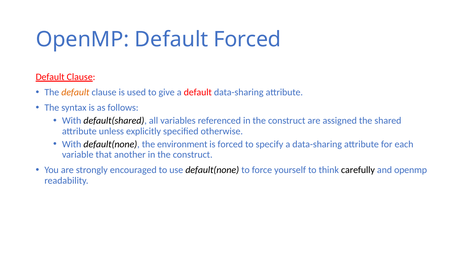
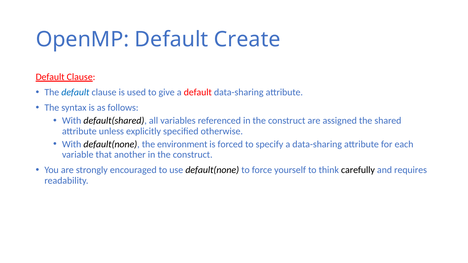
Default Forced: Forced -> Create
default at (75, 92) colour: orange -> blue
and openmp: openmp -> requires
